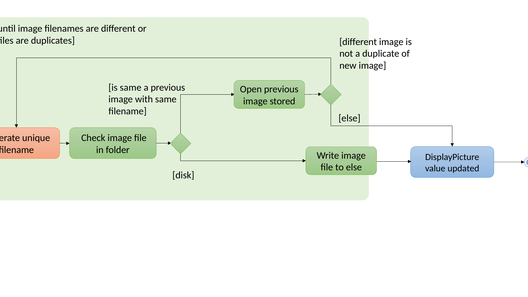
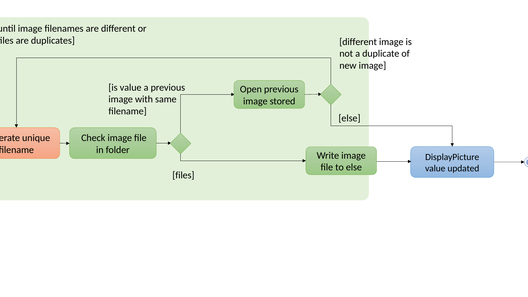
is same: same -> value
disk at (183, 175): disk -> files
